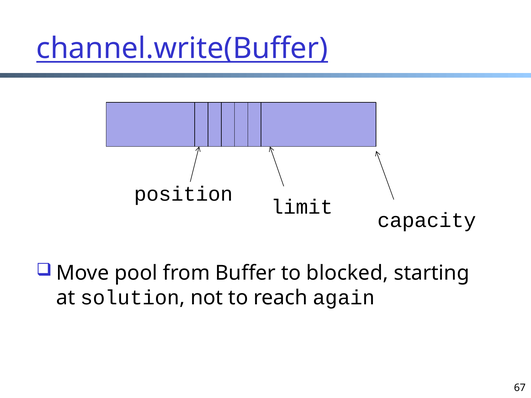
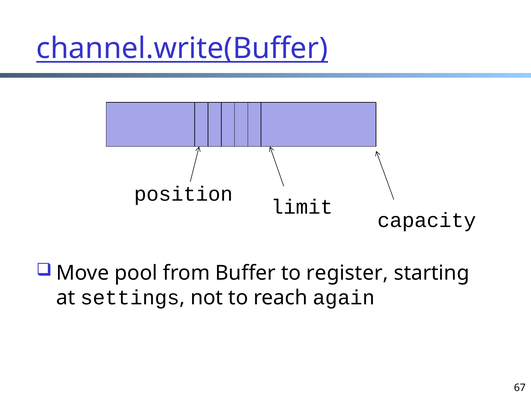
blocked: blocked -> register
solution: solution -> settings
